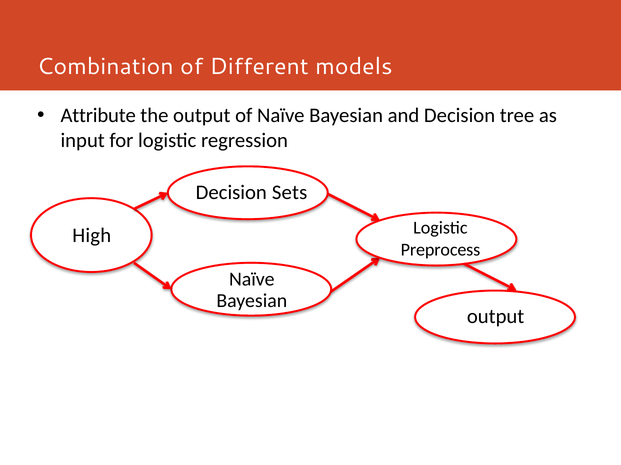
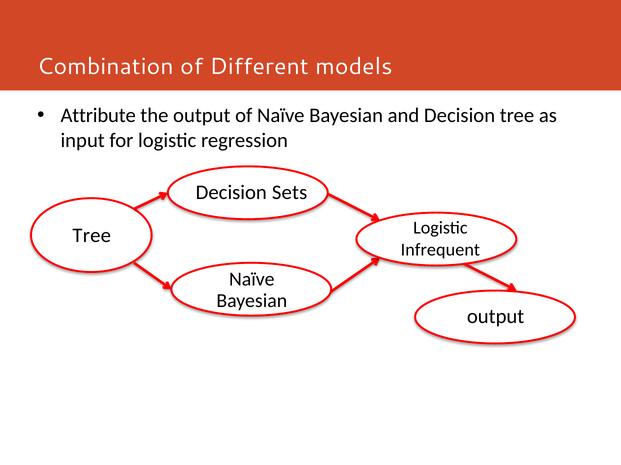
High at (92, 236): High -> Tree
Preprocess: Preprocess -> Infrequent
